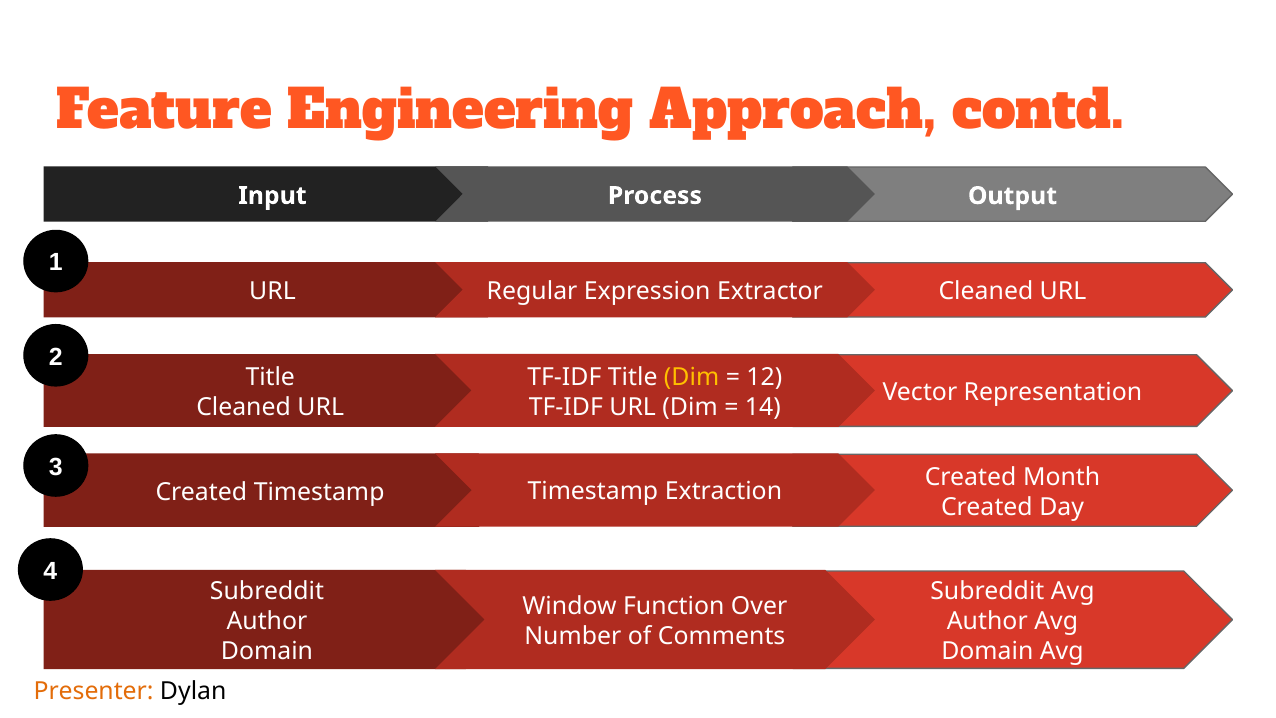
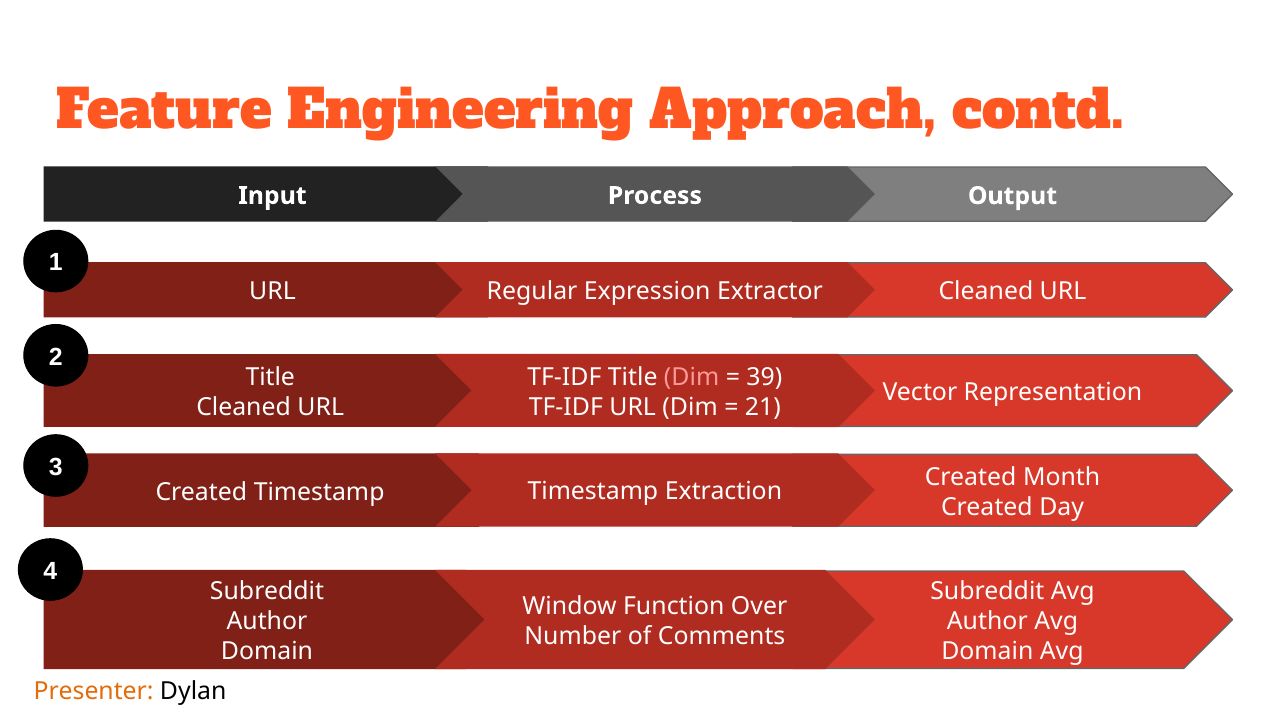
Dim at (692, 377) colour: yellow -> pink
12: 12 -> 39
14: 14 -> 21
